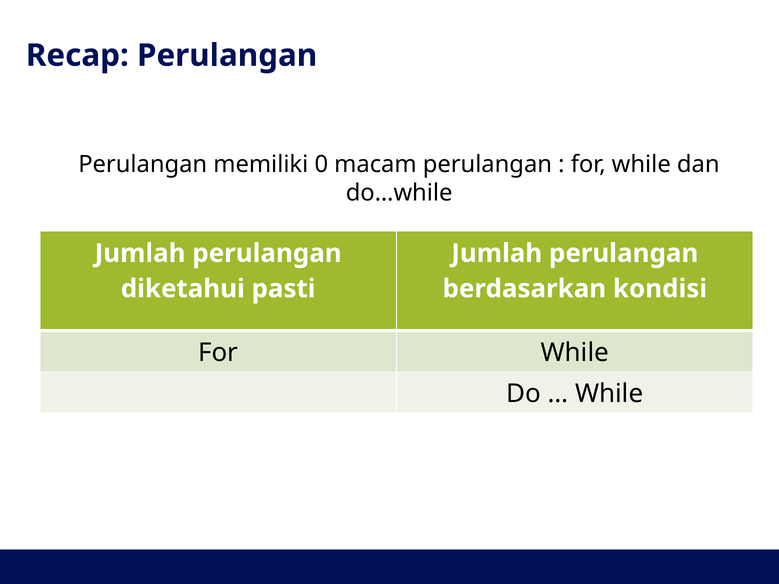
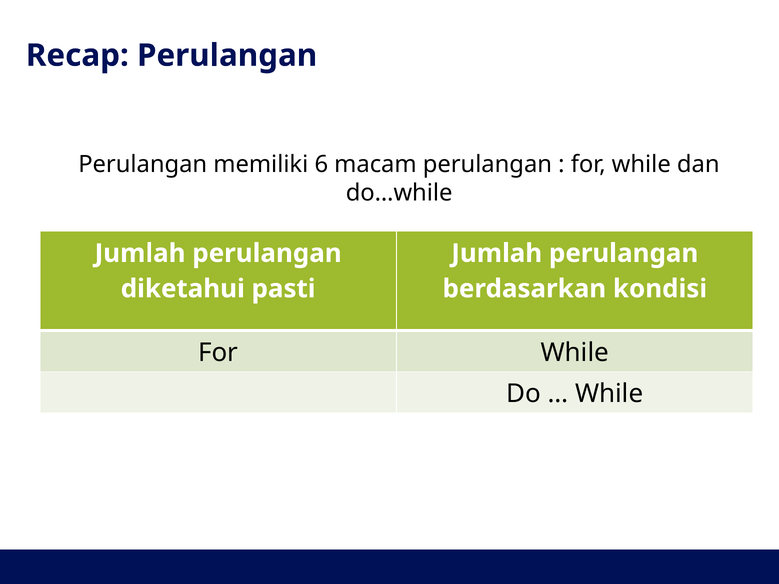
0: 0 -> 6
